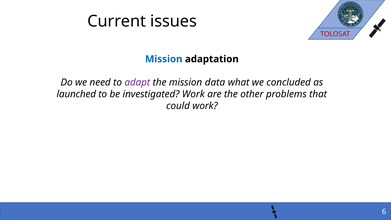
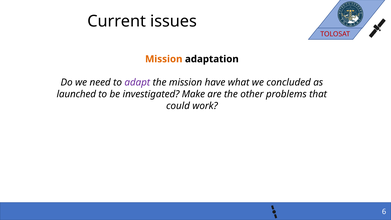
Mission at (164, 59) colour: blue -> orange
data: data -> have
investigated Work: Work -> Make
